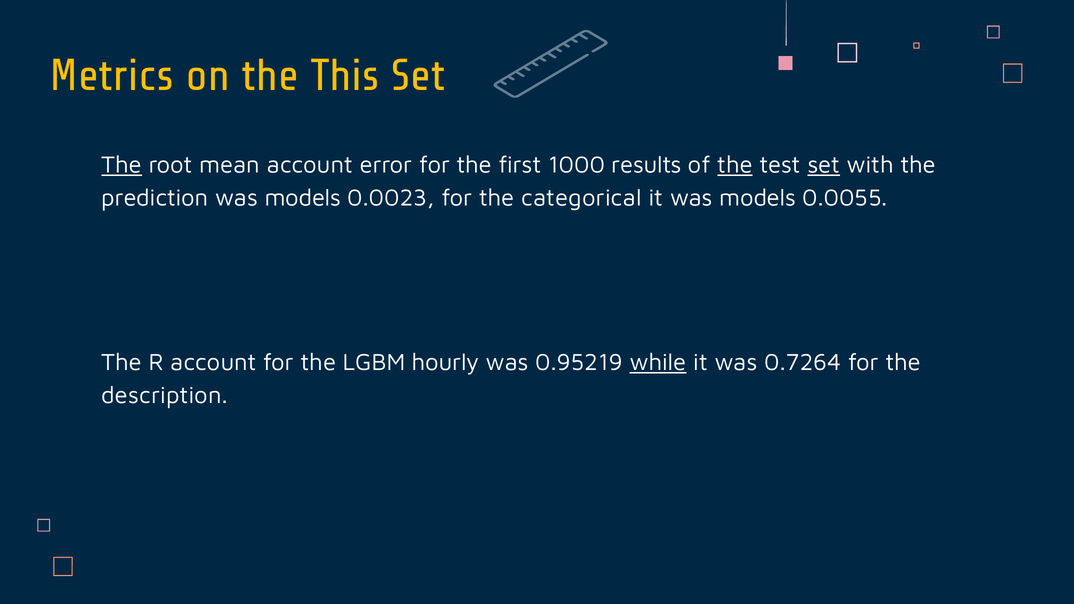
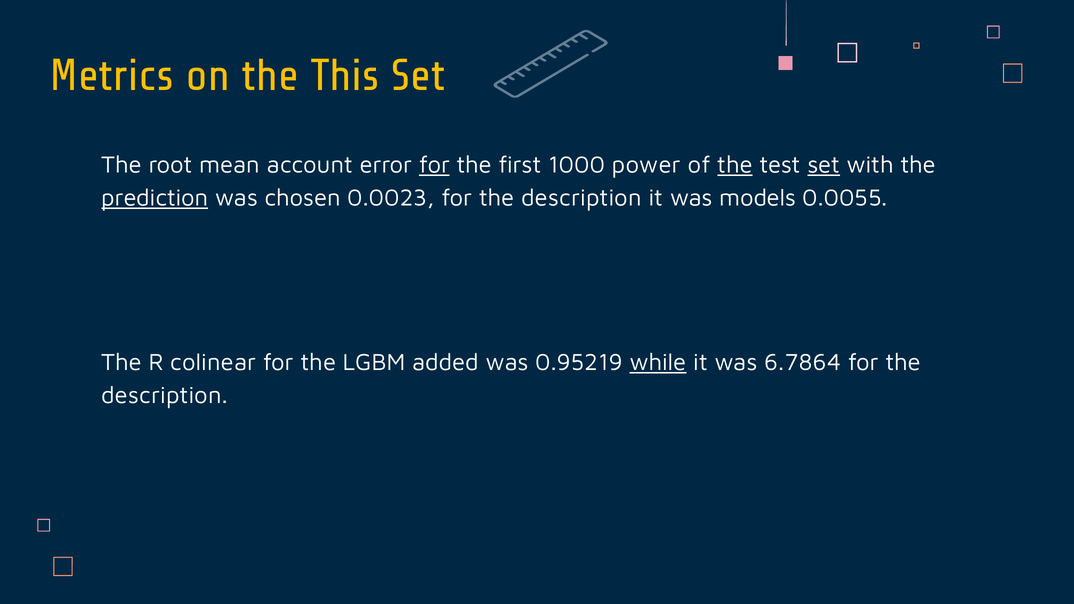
The at (122, 165) underline: present -> none
for at (435, 165) underline: none -> present
results: results -> power
prediction underline: none -> present
models at (303, 198): models -> chosen
0.0023 for the categorical: categorical -> description
R account: account -> colinear
hourly: hourly -> added
0.7264: 0.7264 -> 6.7864
